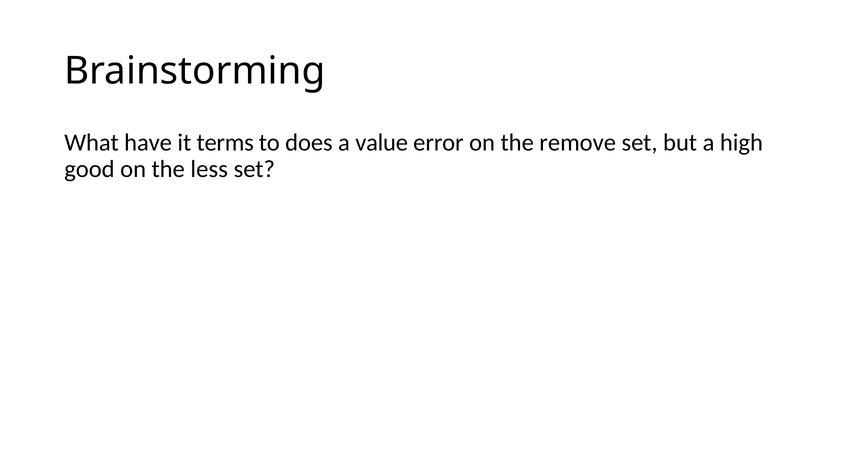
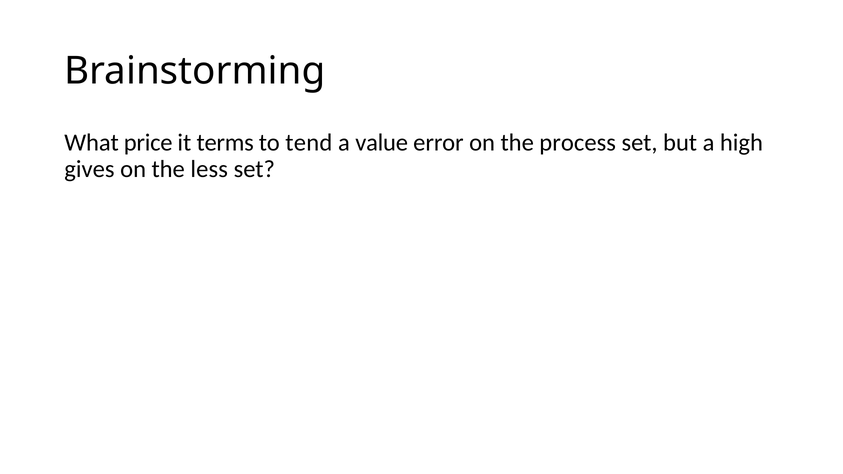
have: have -> price
does: does -> tend
remove: remove -> process
good: good -> gives
